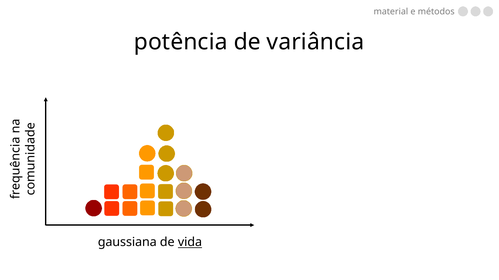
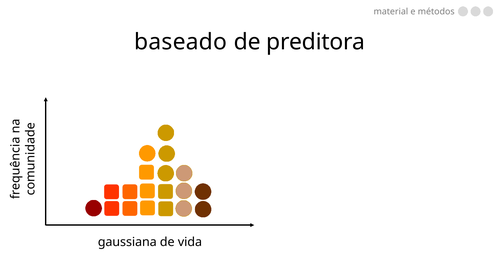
potência: potência -> baseado
variância: variância -> preditora
vida underline: present -> none
